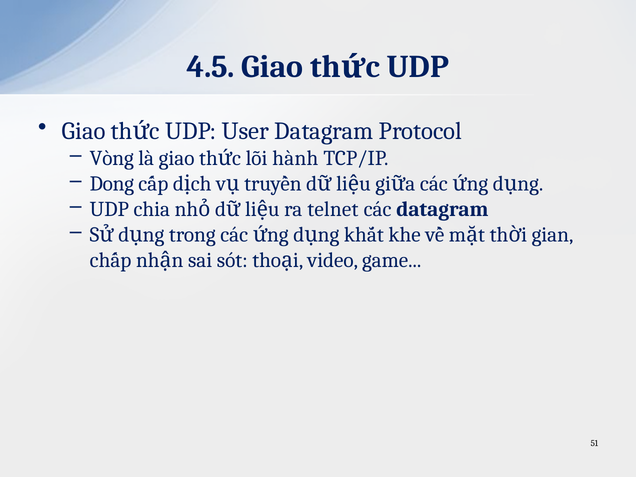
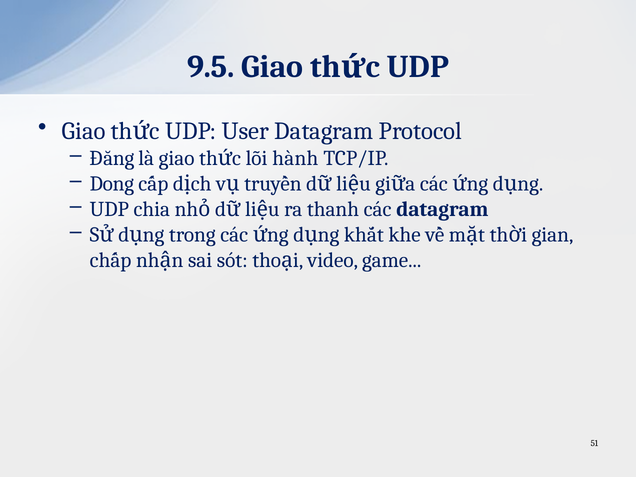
4.5: 4.5 -> 9.5
Vòng: Vòng -> Đăng
telnet: telnet -> thanh
